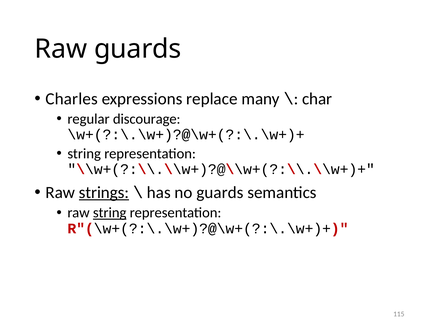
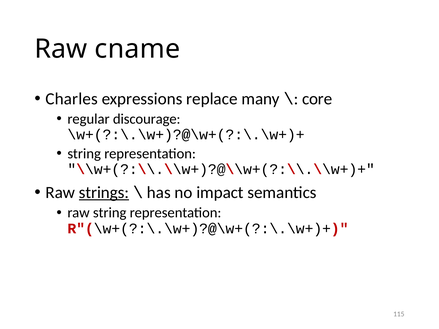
Raw guards: guards -> cname
char: char -> core
no guards: guards -> impact
string at (110, 213) underline: present -> none
